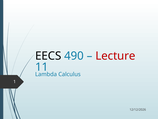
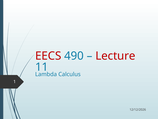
EECS colour: black -> red
